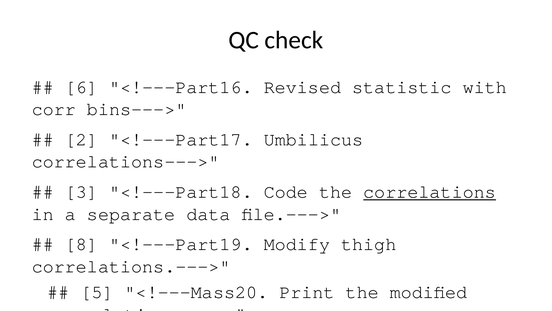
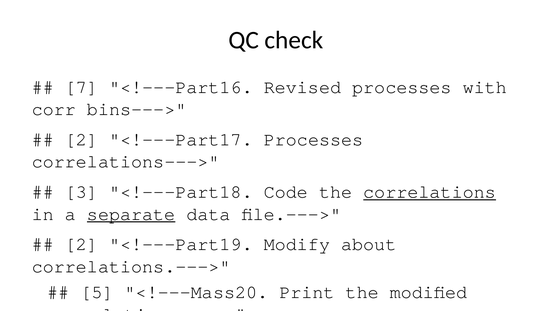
6: 6 -> 7
Revised statistic: statistic -> processes
<!---Part17 Umbilicus: Umbilicus -> Processes
separate underline: none -> present
8 at (81, 244): 8 -> 2
thigh: thigh -> about
